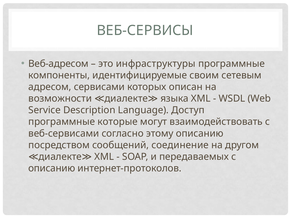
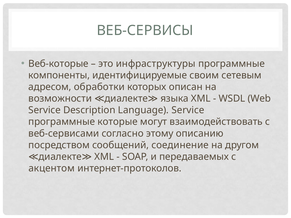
Веб-адресом: Веб-адресом -> Веб-которые
сервисами: сервисами -> обработки
Language Доступ: Доступ -> Service
описанию at (52, 168): описанию -> акцентом
